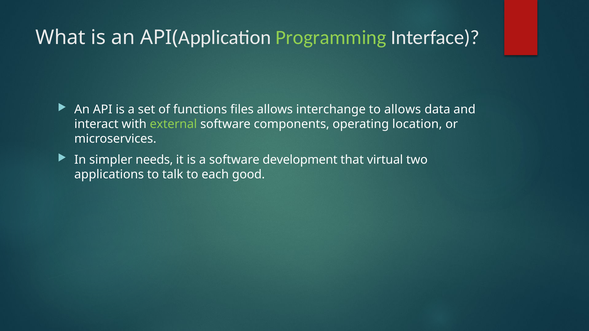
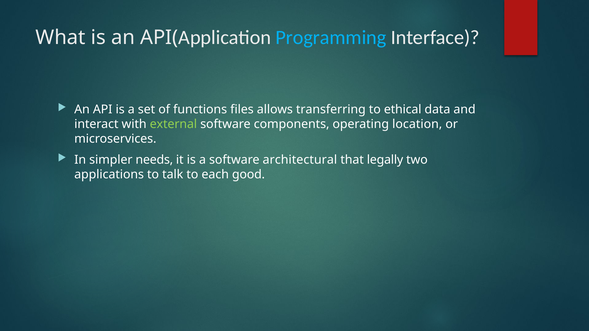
Programming colour: light green -> light blue
interchange: interchange -> transferring
to allows: allows -> ethical
development: development -> architectural
virtual: virtual -> legally
